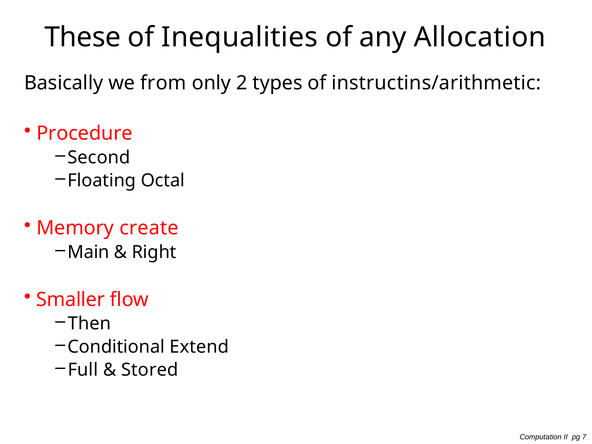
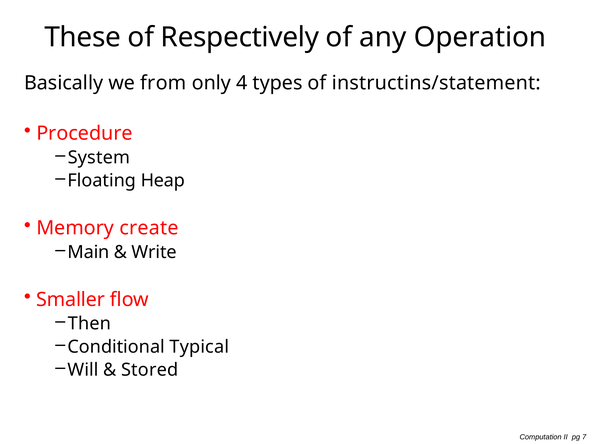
Inequalities: Inequalities -> Respectively
Allocation: Allocation -> Operation
2: 2 -> 4
instructins/arithmetic: instructins/arithmetic -> instructins/statement
Second: Second -> System
Octal: Octal -> Heap
Right: Right -> Write
Extend: Extend -> Typical
Full: Full -> Will
